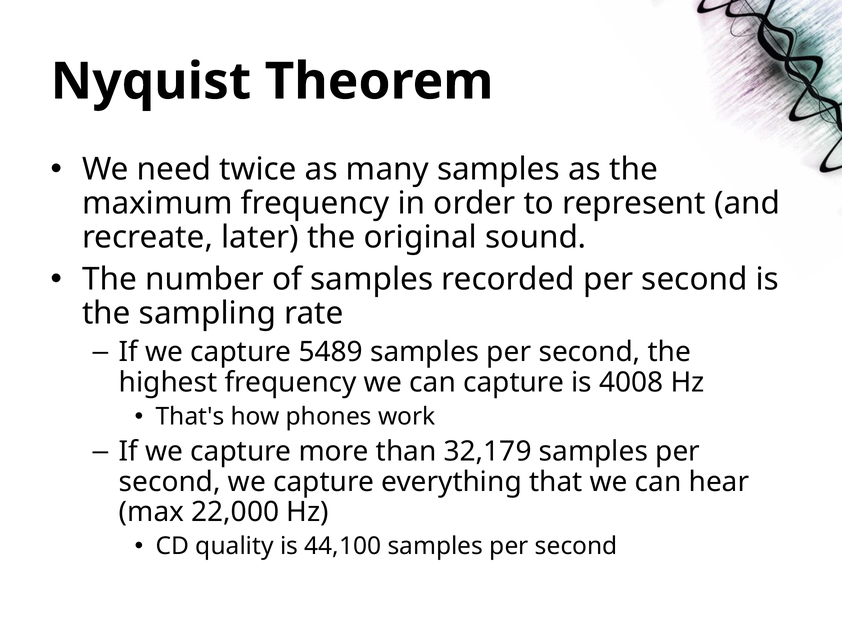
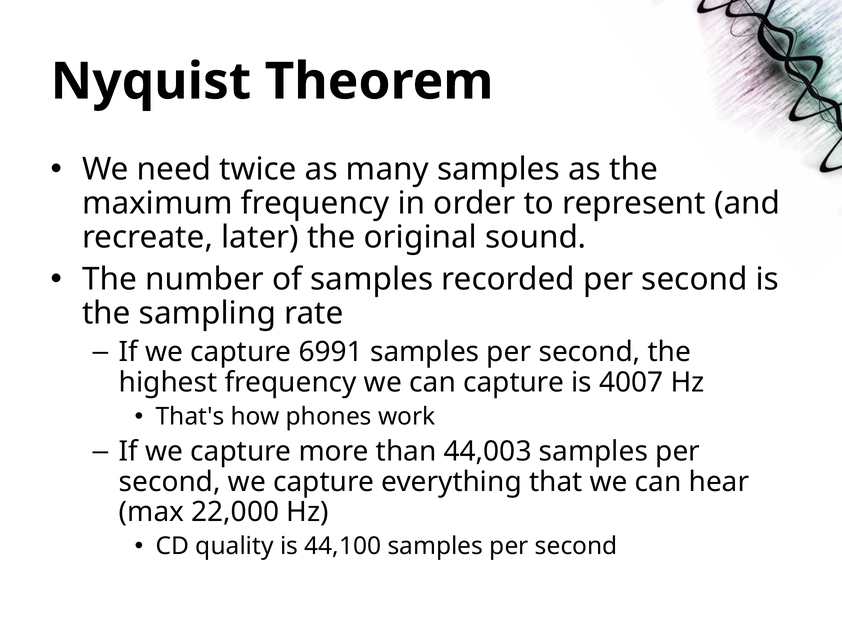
5489: 5489 -> 6991
4008: 4008 -> 4007
32,179: 32,179 -> 44,003
